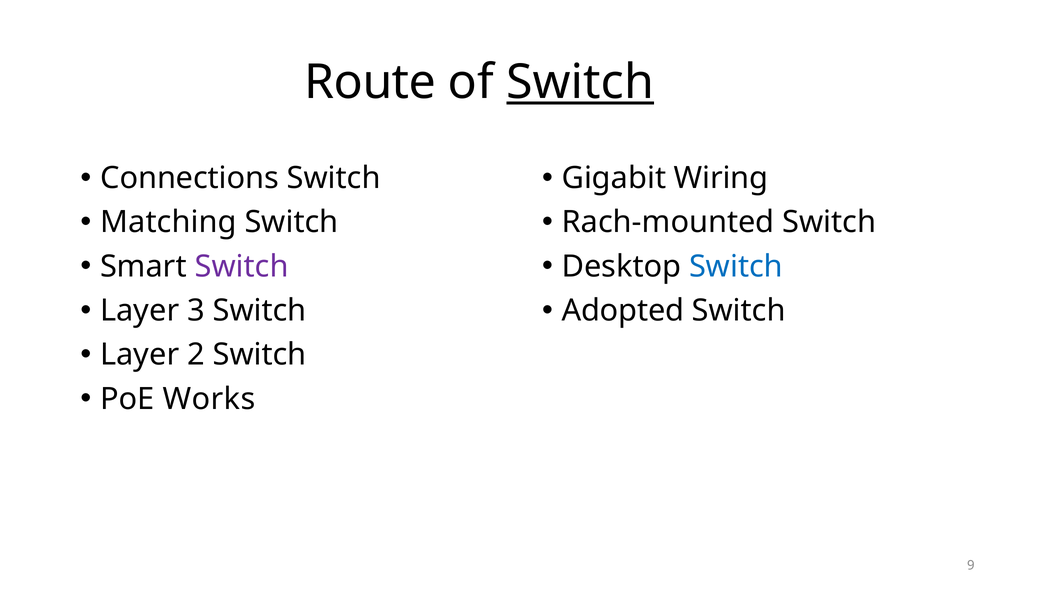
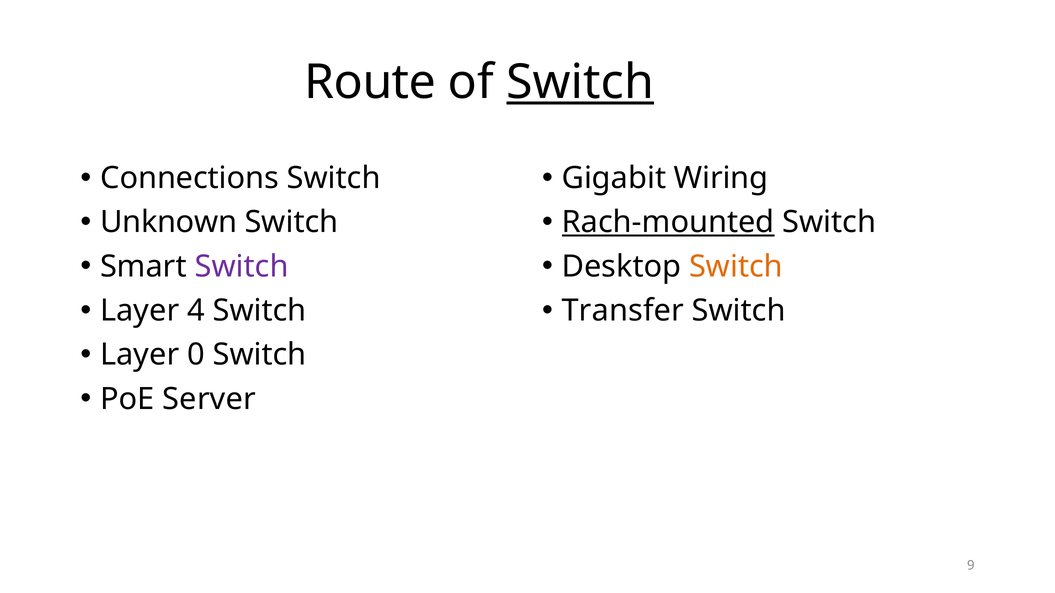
Matching: Matching -> Unknown
Rach-mounted underline: none -> present
Switch at (736, 267) colour: blue -> orange
3: 3 -> 4
Adopted: Adopted -> Transfer
2: 2 -> 0
Works: Works -> Server
